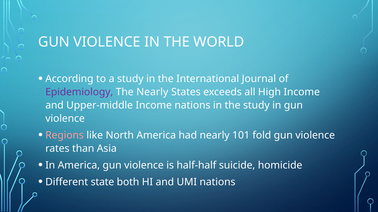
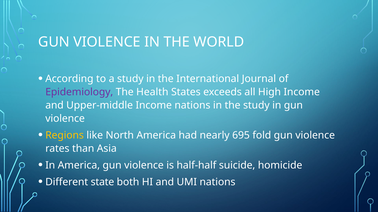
The Nearly: Nearly -> Health
Regions colour: pink -> yellow
101: 101 -> 695
